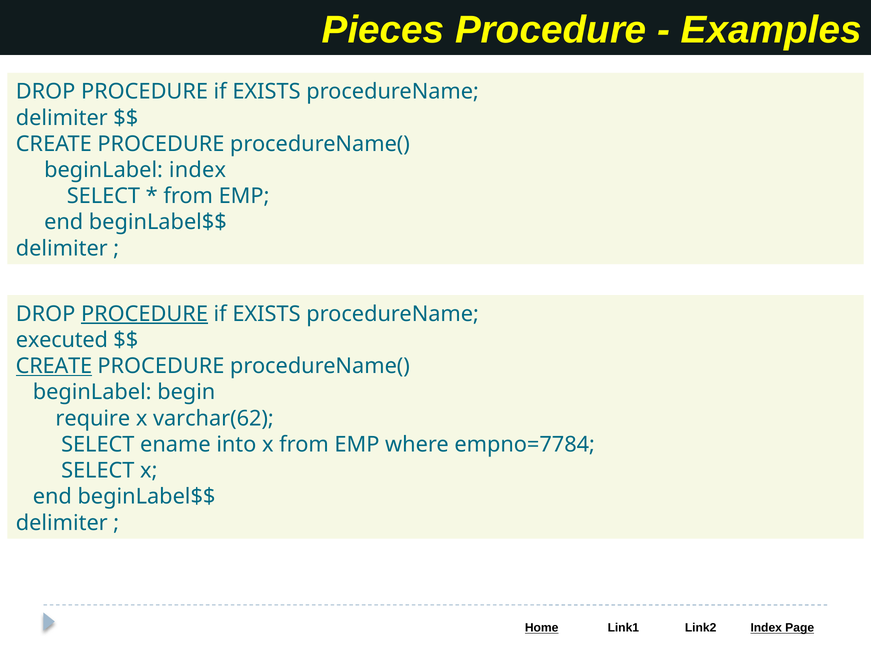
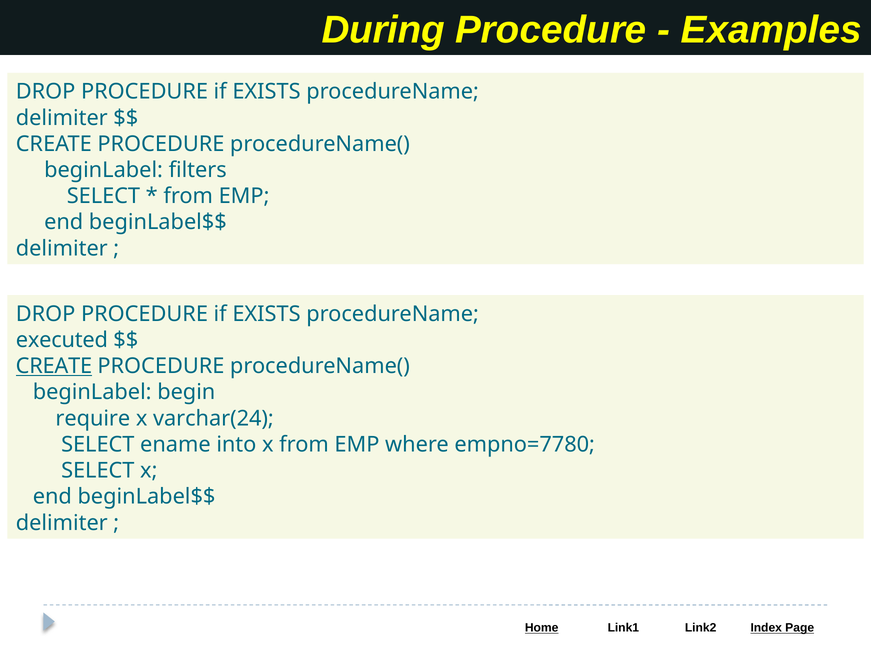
Pieces: Pieces -> During
beginLabel index: index -> filters
PROCEDURE at (145, 314) underline: present -> none
varchar(62: varchar(62 -> varchar(24
empno=7784: empno=7784 -> empno=7780
